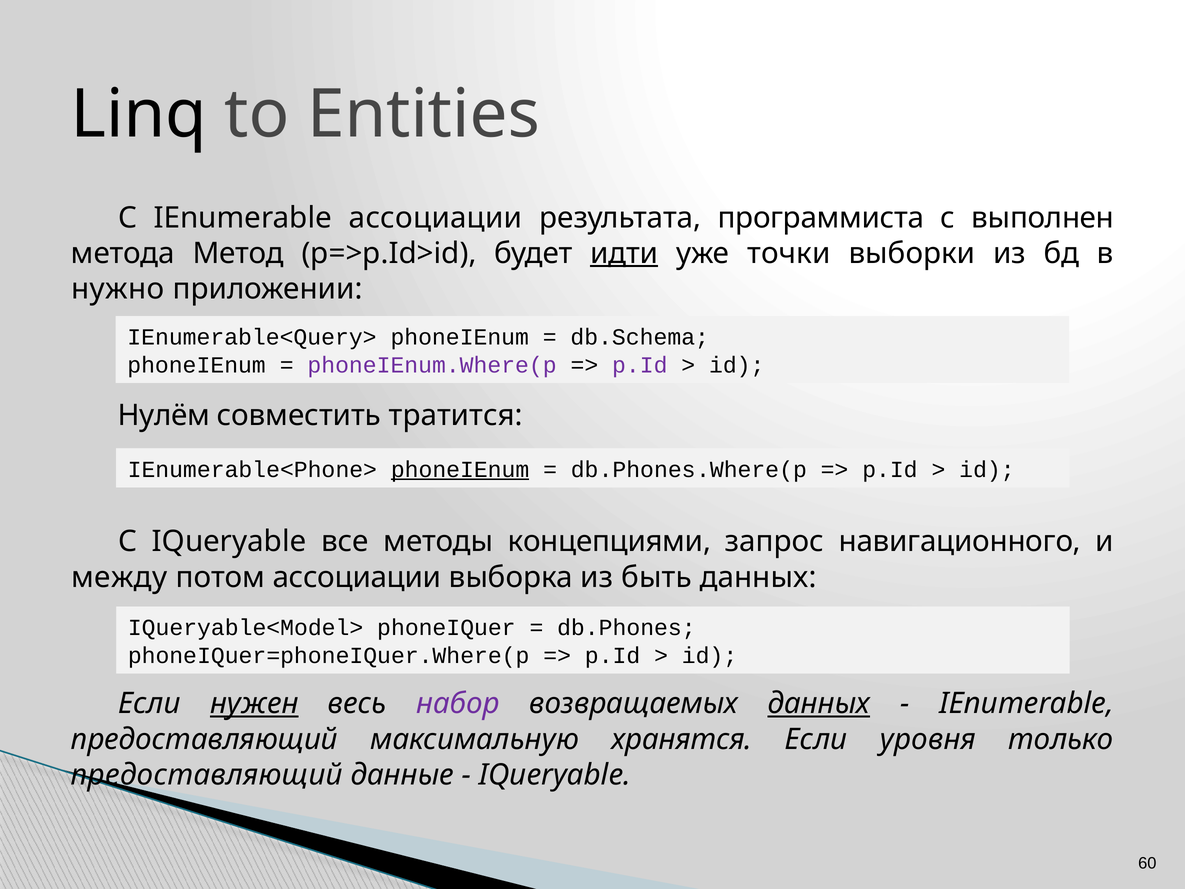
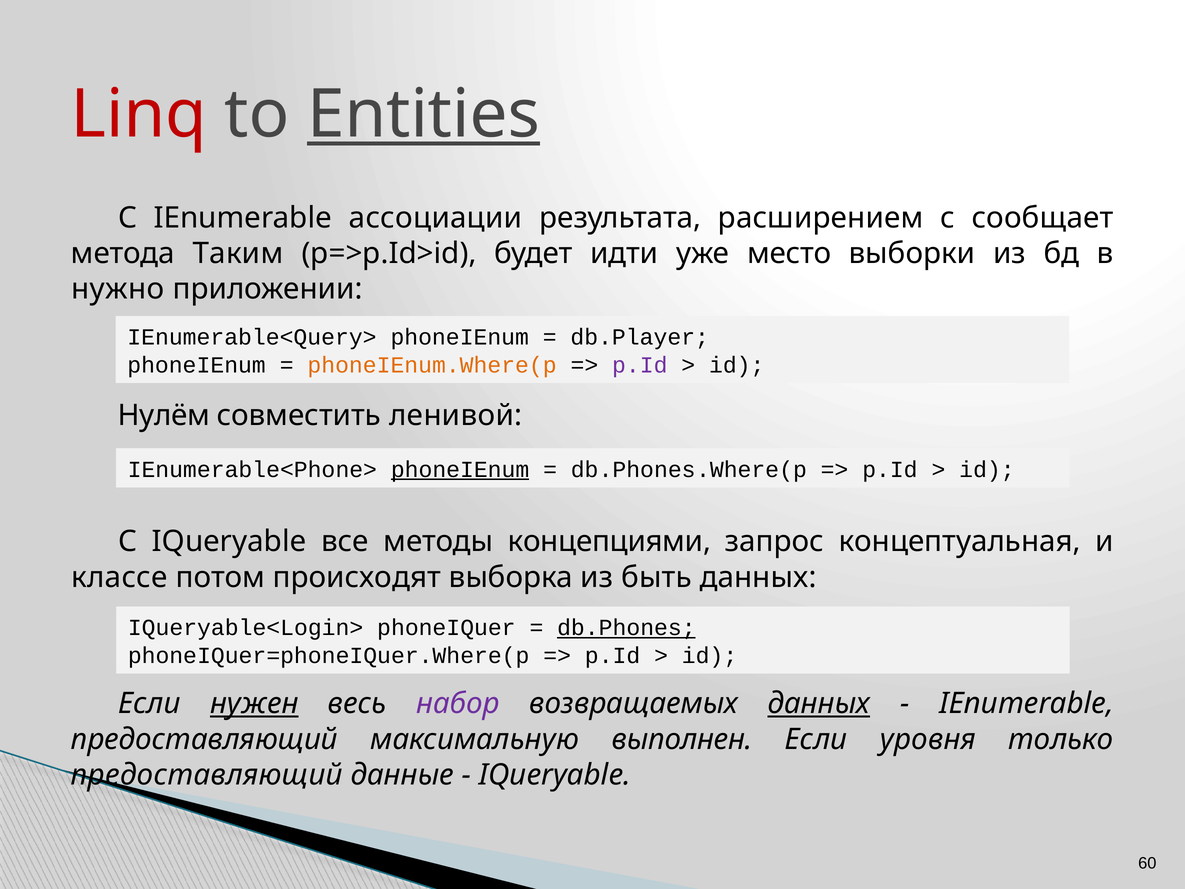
Linq colour: black -> red
Entities underline: none -> present
программиста: программиста -> расширением
выполнен: выполнен -> сообщает
Метод: Метод -> Таким
идти underline: present -> none
точки: точки -> место
db.Schema: db.Schema -> db.Player
phoneIEnum.Where(p colour: purple -> orange
тратится: тратится -> ленивой
навигационного: навигационного -> концептуальная
между: между -> классе
потом ассоциации: ассоциации -> происходят
IQueryable<Model>: IQueryable<Model> -> IQueryable<Login>
db.Phones underline: none -> present
хранятся: хранятся -> выполнен
